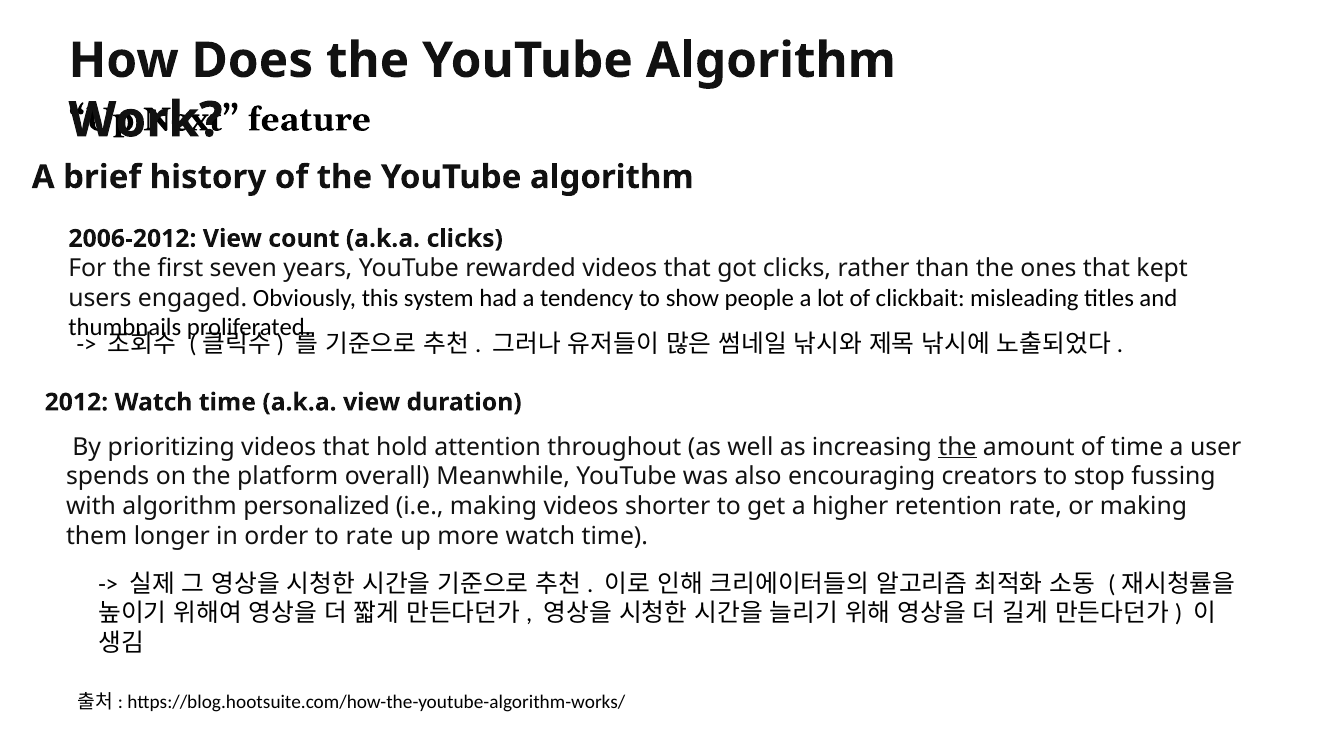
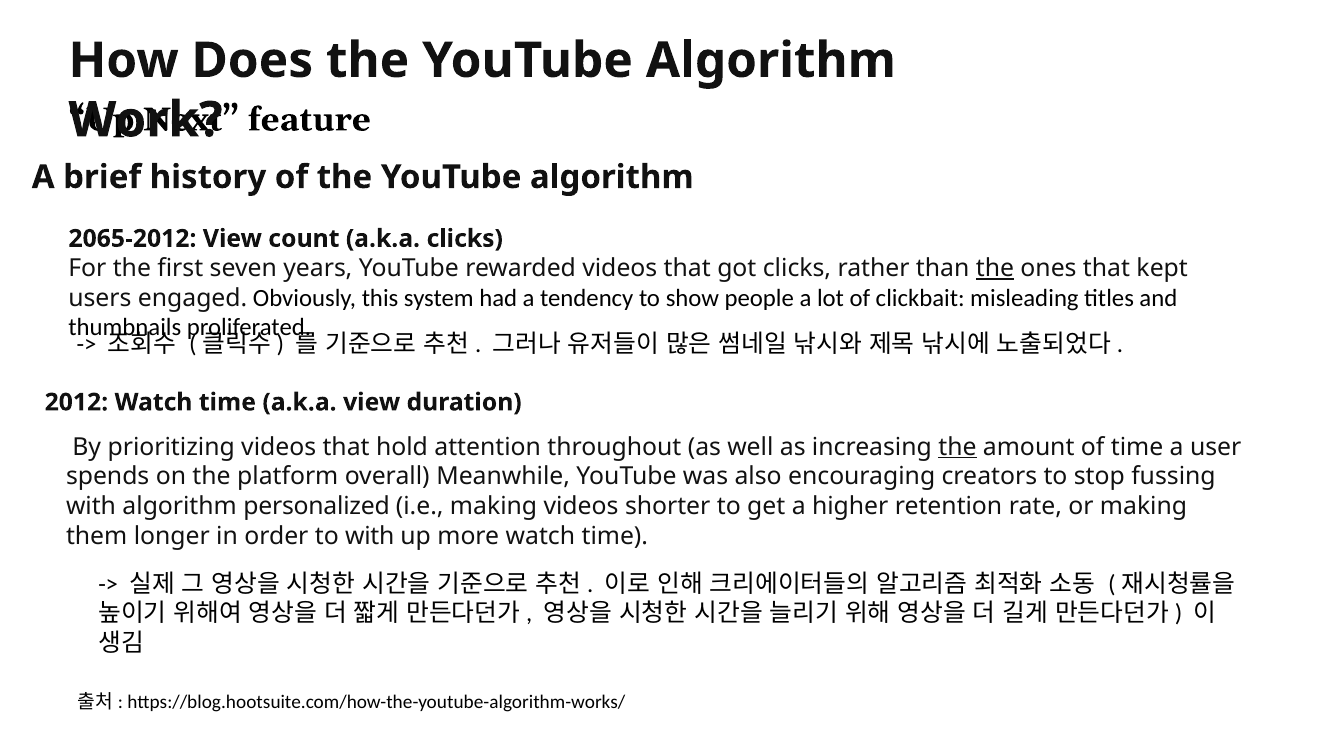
2006-2012: 2006-2012 -> 2065-2012
the at (995, 268) underline: none -> present
to rate: rate -> with
